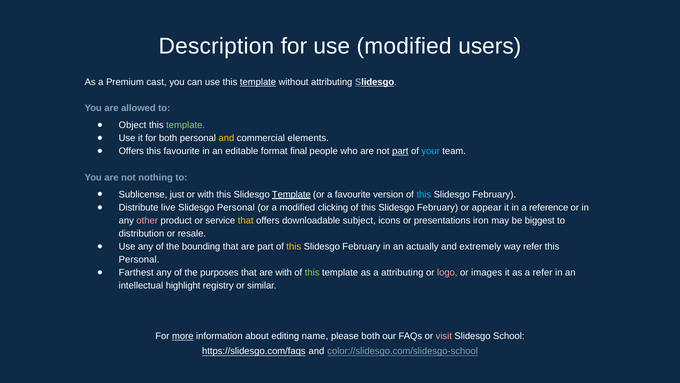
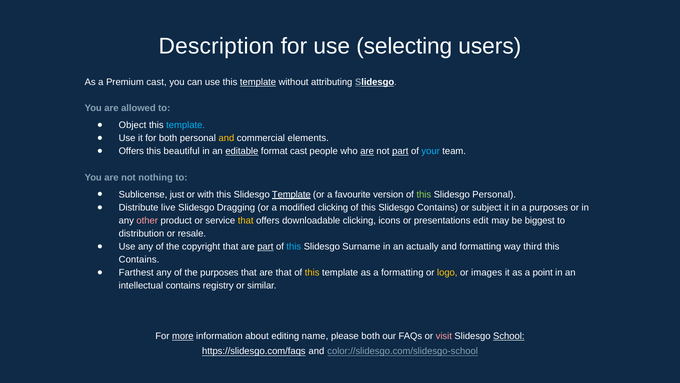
use modified: modified -> selecting
template at (186, 125) colour: light green -> light blue
this favourite: favourite -> beautiful
editable underline: none -> present
format final: final -> cast
are at (367, 151) underline: none -> present
this at (424, 194) colour: light blue -> light green
February at (494, 194): February -> Personal
Slidesgo Personal: Personal -> Dragging
February at (438, 207): February -> Contains
appear: appear -> subject
a reference: reference -> purposes
downloadable subject: subject -> clicking
iron: iron -> edit
bounding: bounding -> copyright
part at (265, 246) underline: none -> present
this at (294, 246) colour: yellow -> light blue
February at (361, 246): February -> Surname
and extremely: extremely -> formatting
way refer: refer -> third
Personal at (139, 259): Personal -> Contains
are with: with -> that
this at (312, 272) colour: light green -> yellow
a attributing: attributing -> formatting
logo colour: pink -> yellow
a refer: refer -> point
intellectual highlight: highlight -> contains
School underline: none -> present
